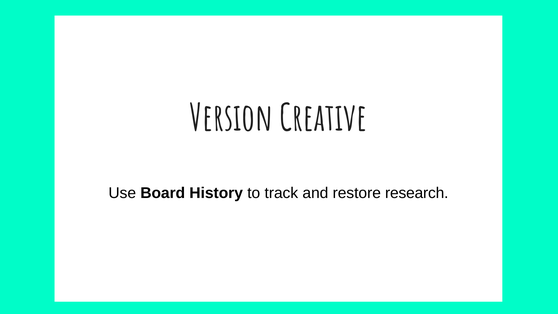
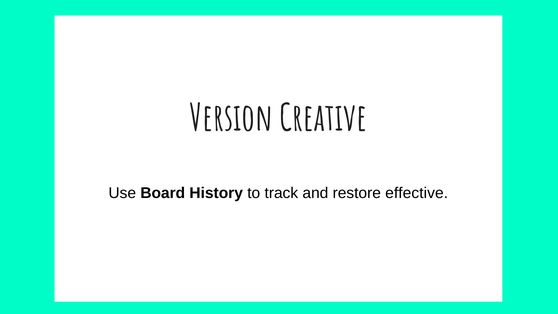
research: research -> effective
